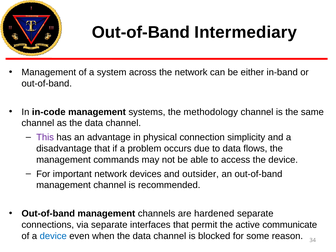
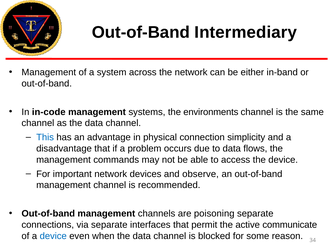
methodology: methodology -> environments
This colour: purple -> blue
outsider: outsider -> observe
hardened: hardened -> poisoning
